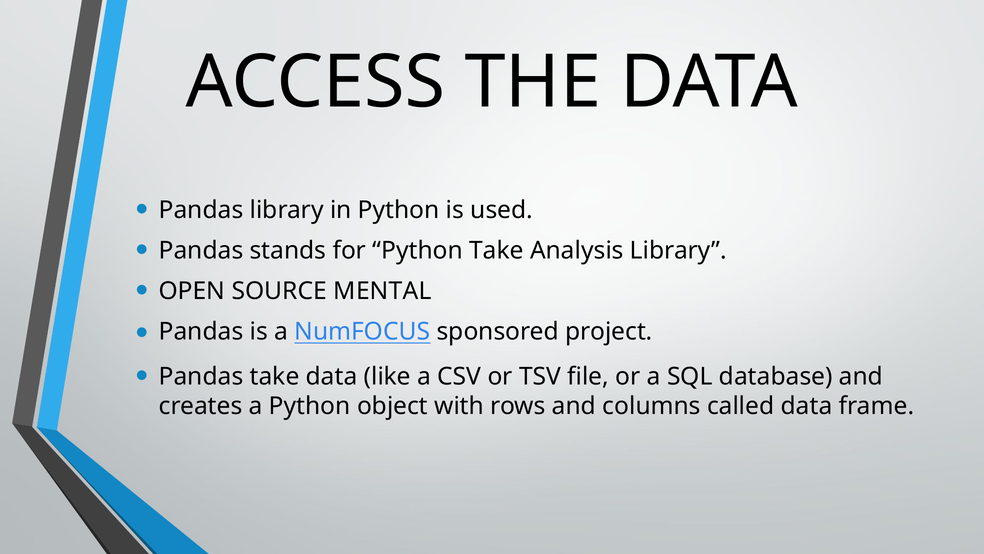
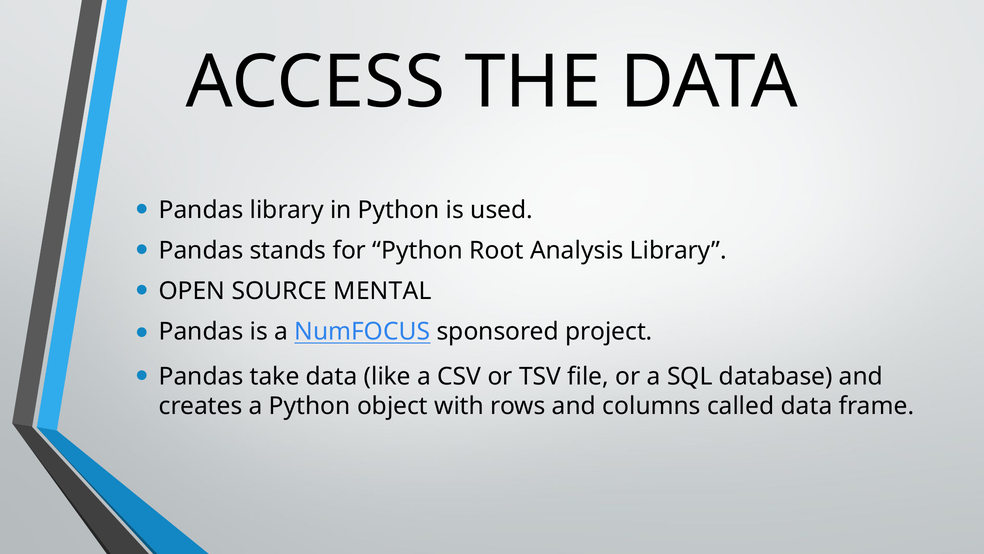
Python Take: Take -> Root
